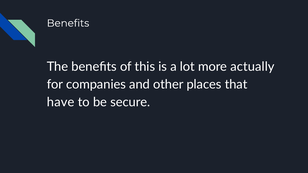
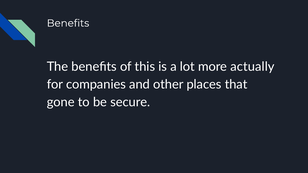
have: have -> gone
